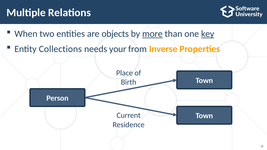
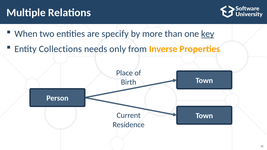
objects: objects -> specify
more underline: present -> none
your: your -> only
